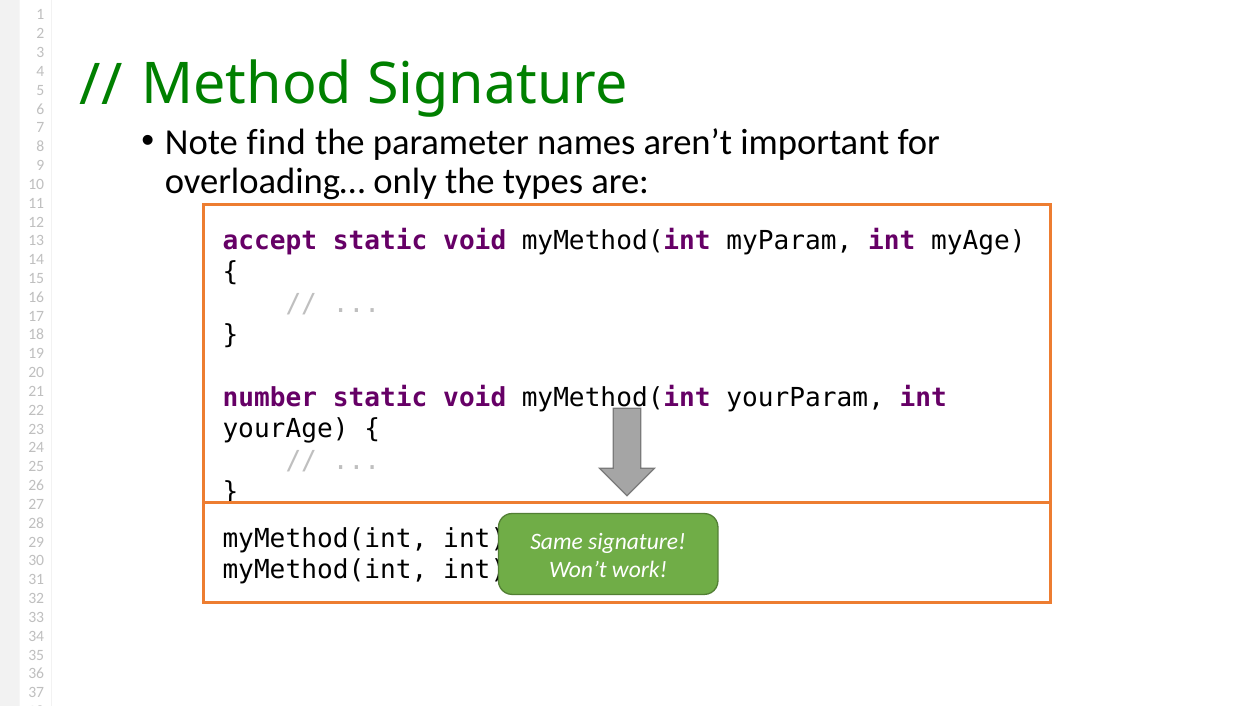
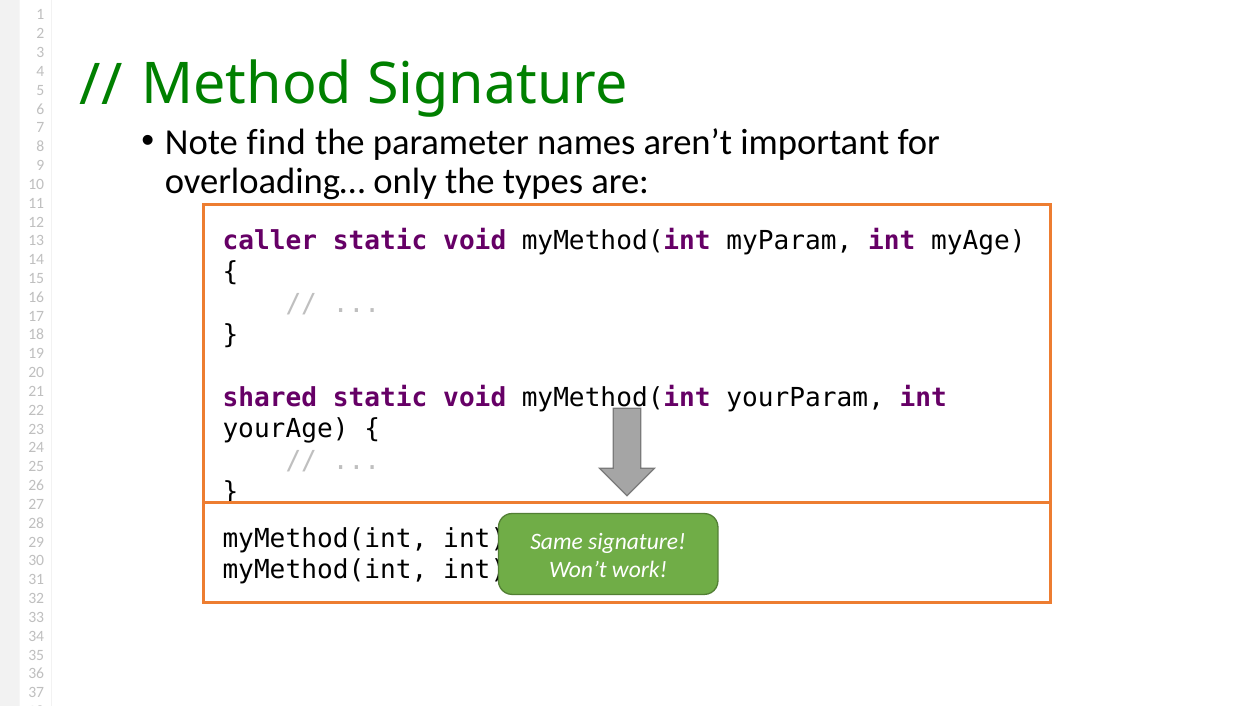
accept: accept -> caller
number: number -> shared
